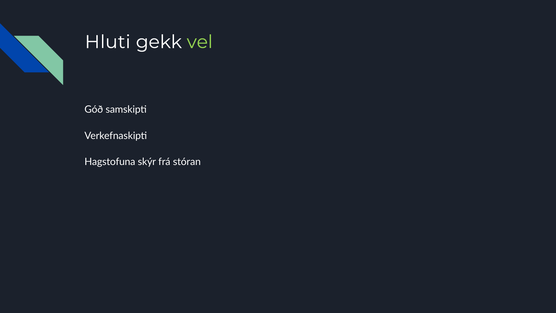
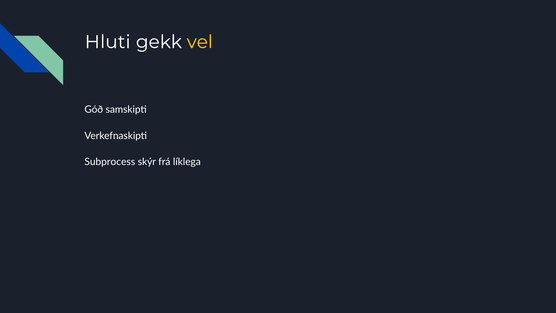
vel colour: light green -> yellow
Hagstofuna: Hagstofuna -> Subprocess
stóran: stóran -> líklega
